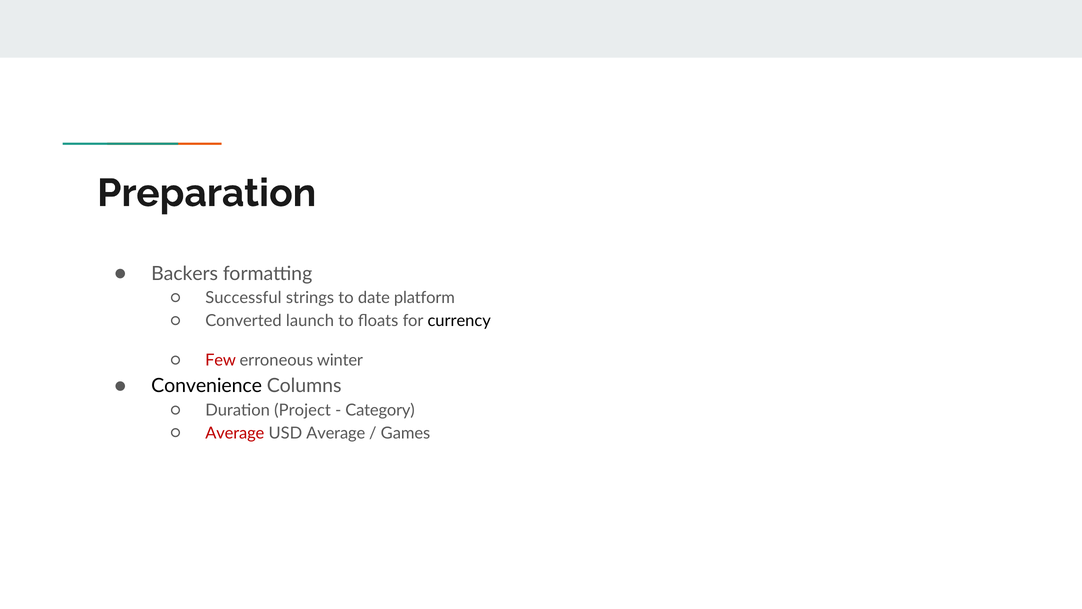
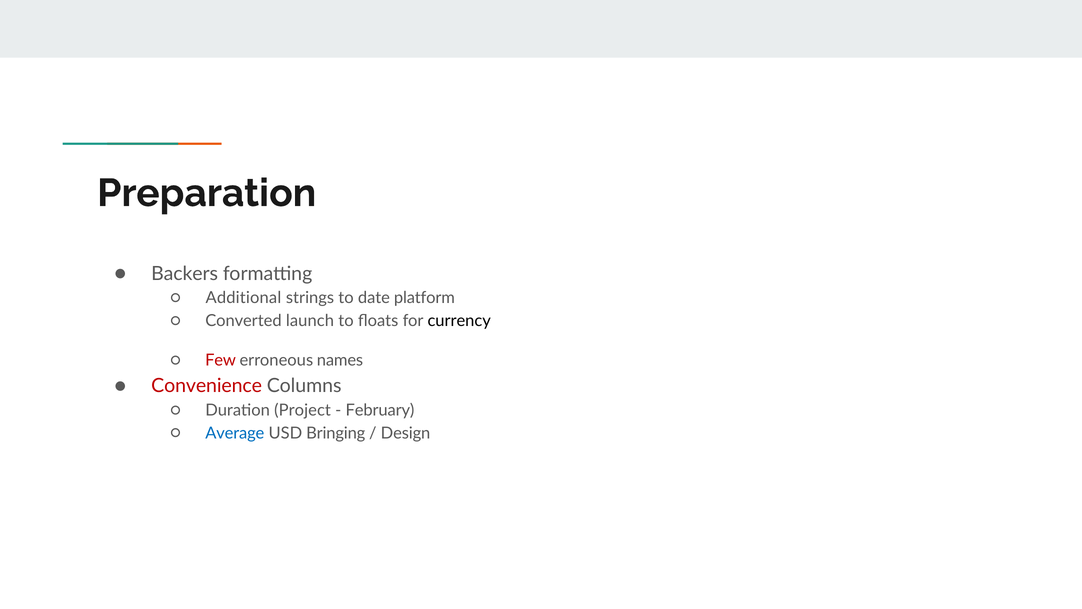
Successful: Successful -> Additional
winter: winter -> names
Convenience colour: black -> red
Category: Category -> February
Average at (235, 433) colour: red -> blue
USD Average: Average -> Bringing
Games: Games -> Design
